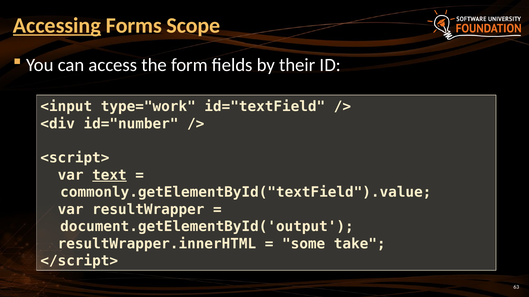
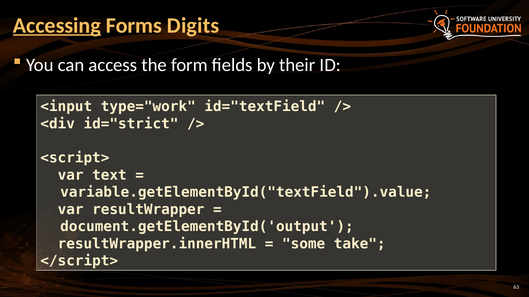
Scope: Scope -> Digits
id="number: id="number -> id="strict
text underline: present -> none
commonly.getElementById("textField").value: commonly.getElementById("textField").value -> variable.getElementById("textField").value
